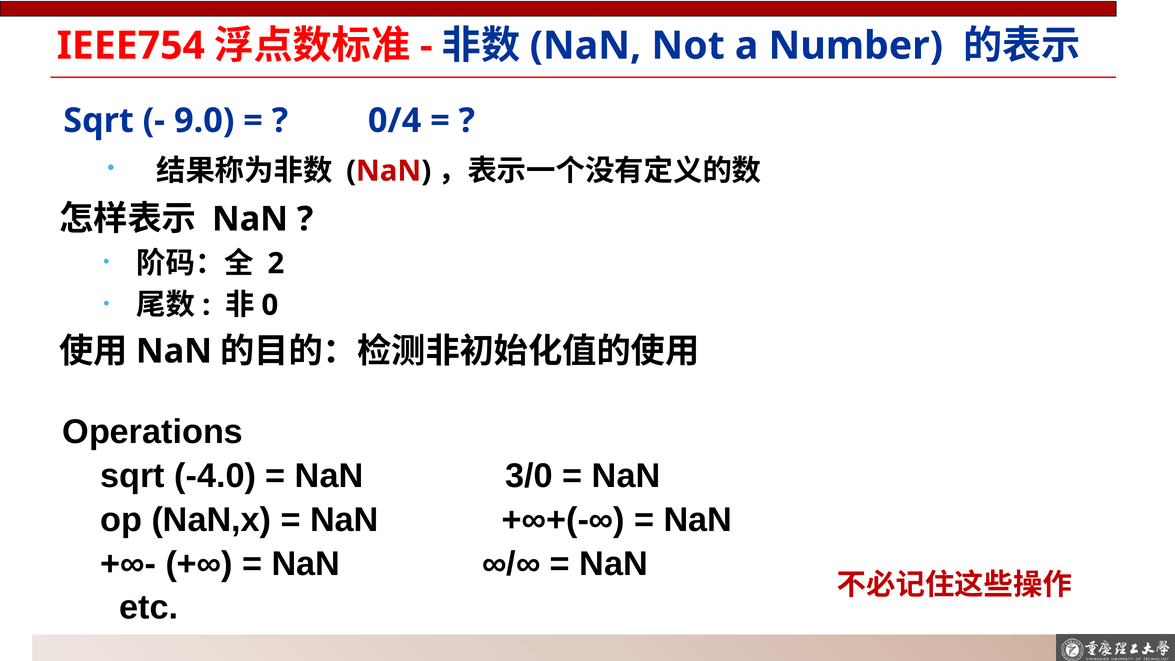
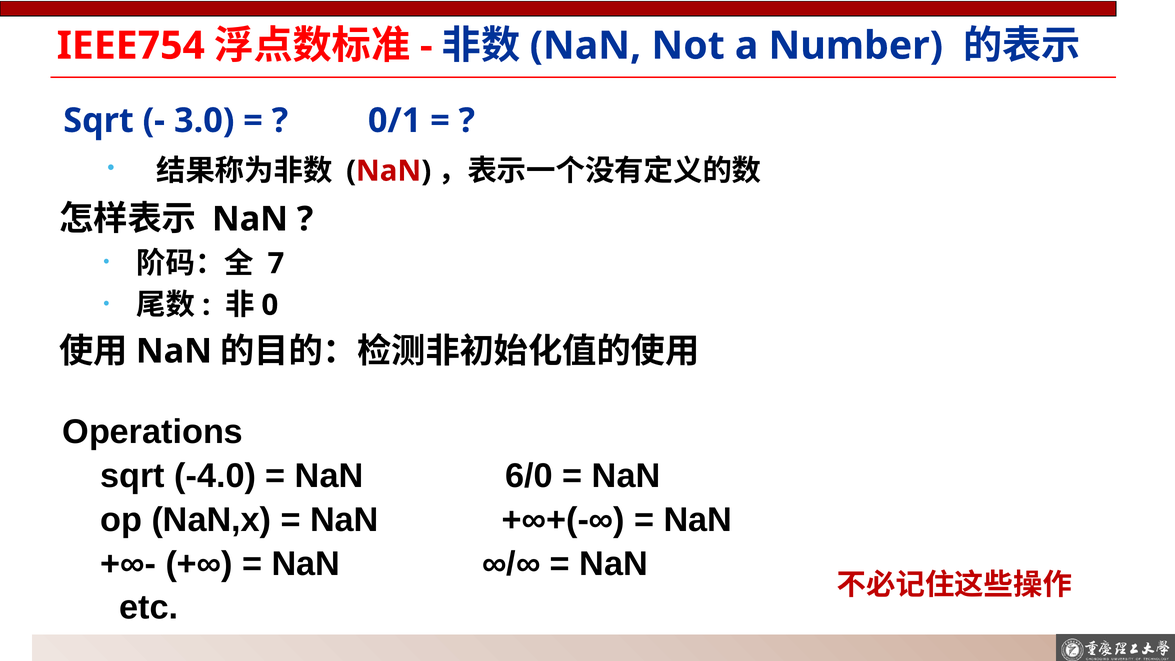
9.0: 9.0 -> 3.0
0/4: 0/4 -> 0/1
2: 2 -> 7
3/0: 3/0 -> 6/0
